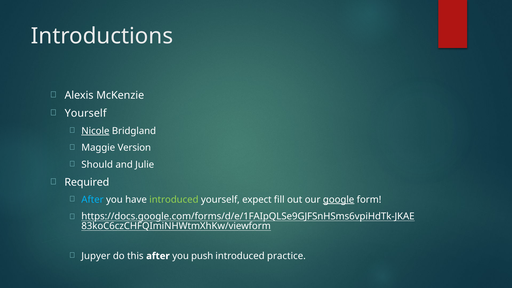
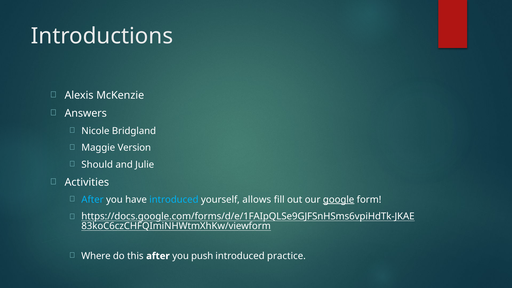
Yourself at (86, 113): Yourself -> Answers
Nicole underline: present -> none
Required: Required -> Activities
introduced at (174, 200) colour: light green -> light blue
expect: expect -> allows
Jupyer: Jupyer -> Where
